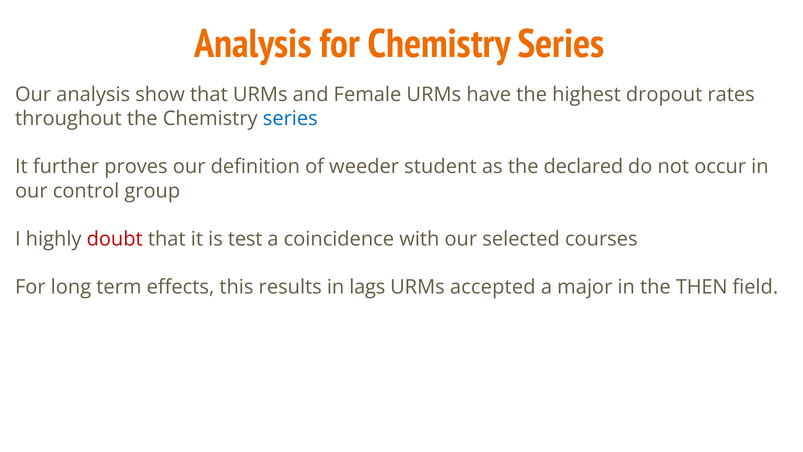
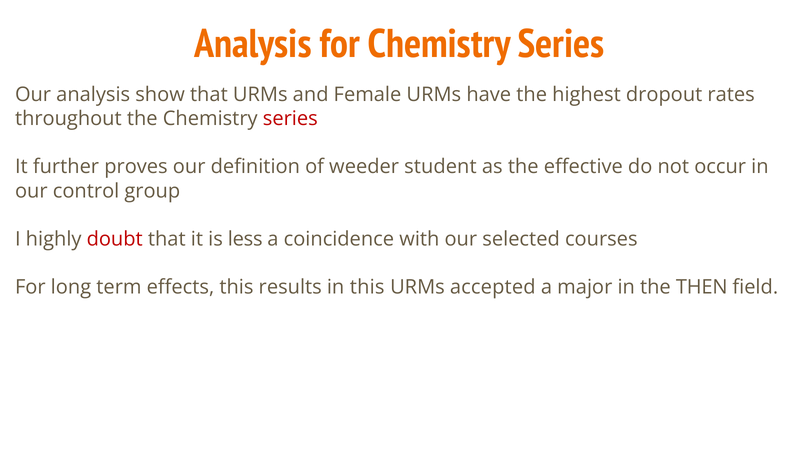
series at (290, 119) colour: blue -> red
declared: declared -> effective
test: test -> less
in lags: lags -> this
